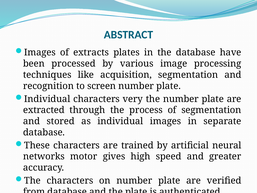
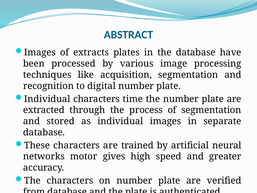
screen: screen -> digital
very: very -> time
